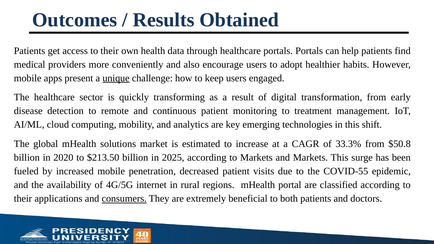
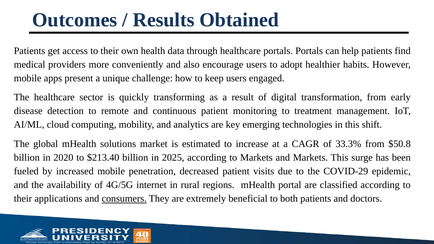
unique underline: present -> none
$213.50: $213.50 -> $213.40
COVID-55: COVID-55 -> COVID-29
